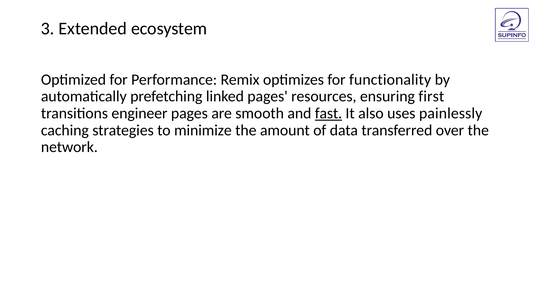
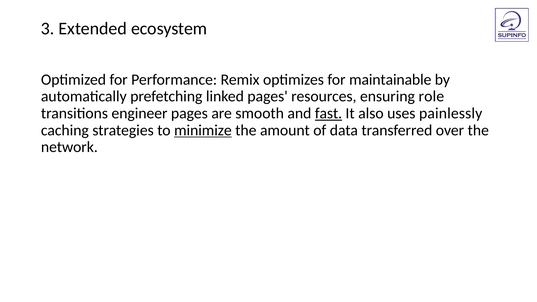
functionality: functionality -> maintainable
first: first -> role
minimize underline: none -> present
